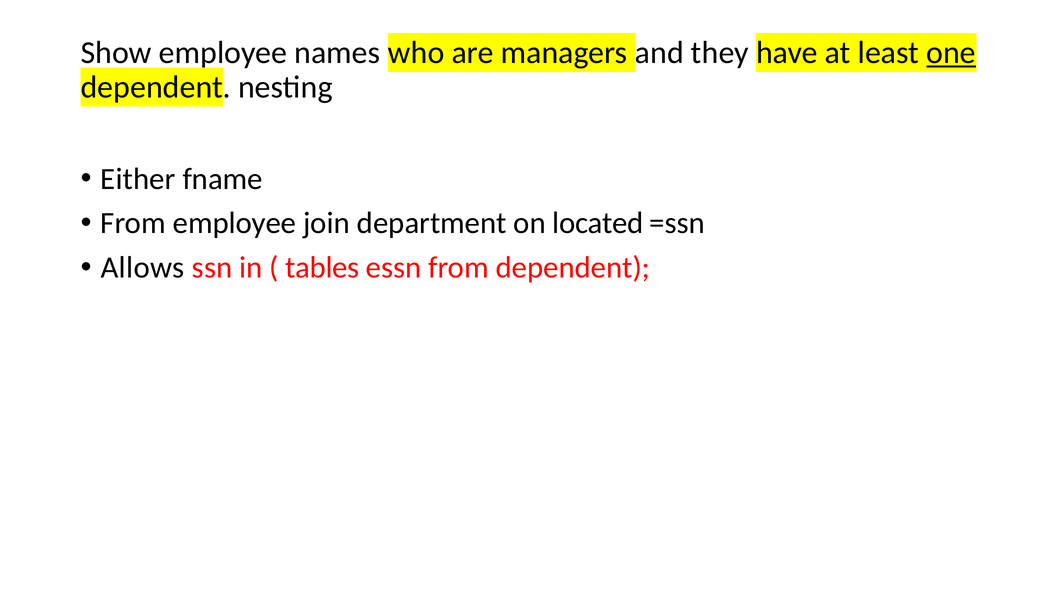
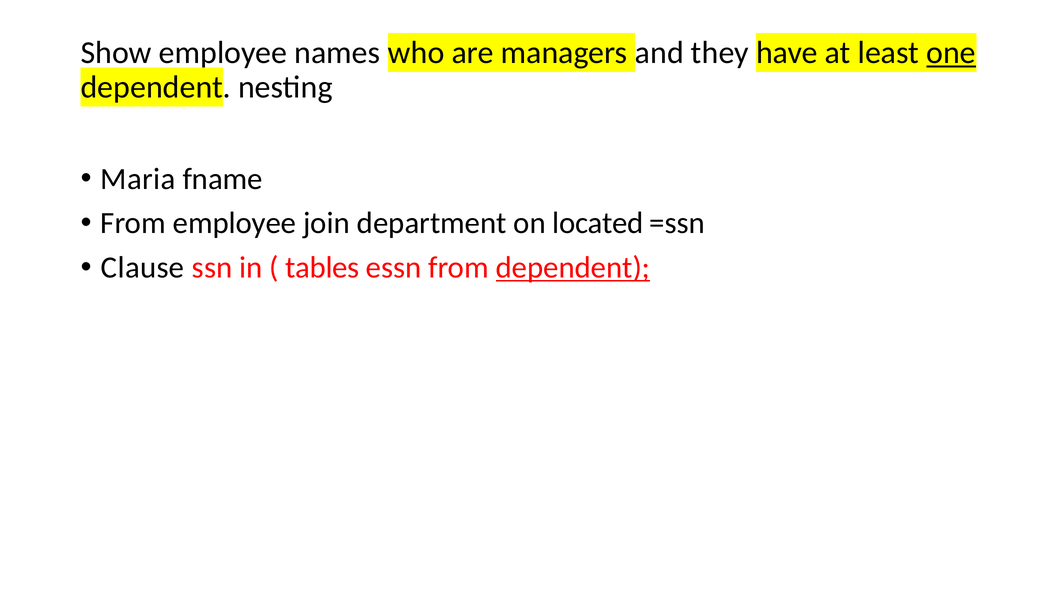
Either: Either -> Maria
Allows: Allows -> Clause
dependent at (573, 268) underline: none -> present
